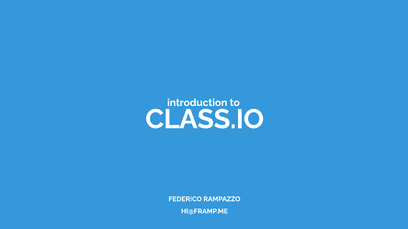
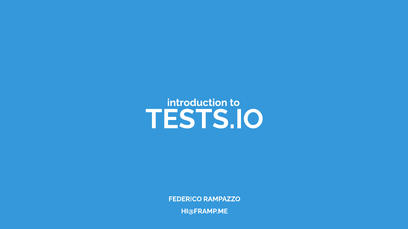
CLASS.IO: CLASS.IO -> TESTS.IO
